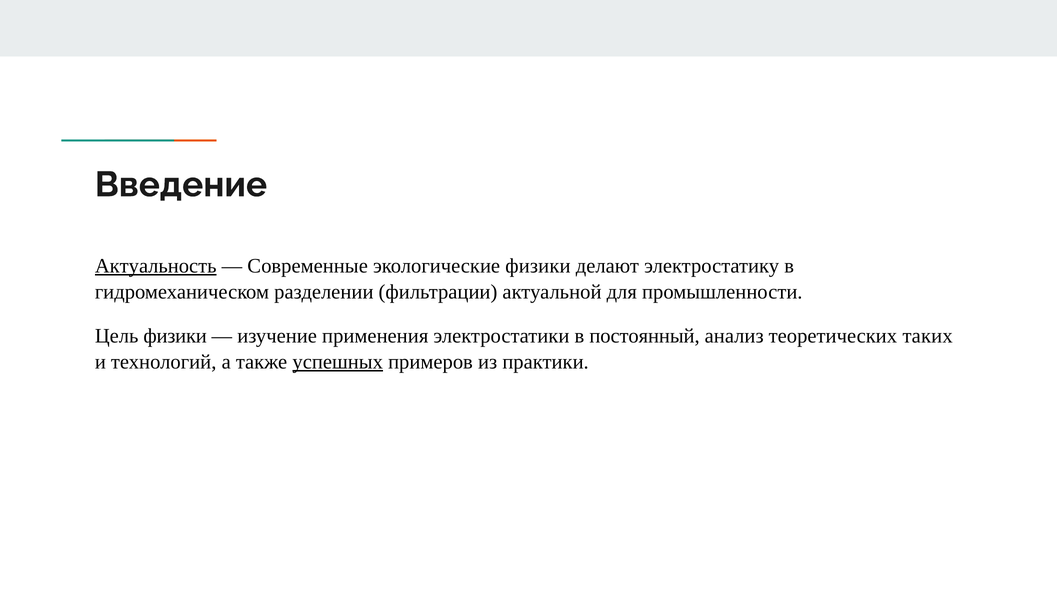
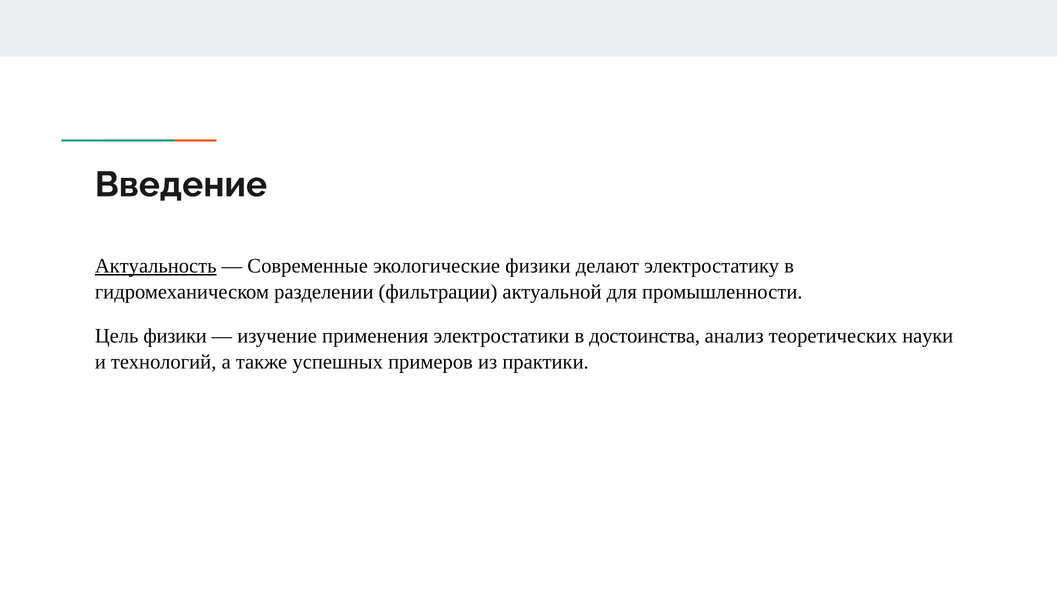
постоянный: постоянный -> достоинства
таких: таких -> науки
успешных underline: present -> none
